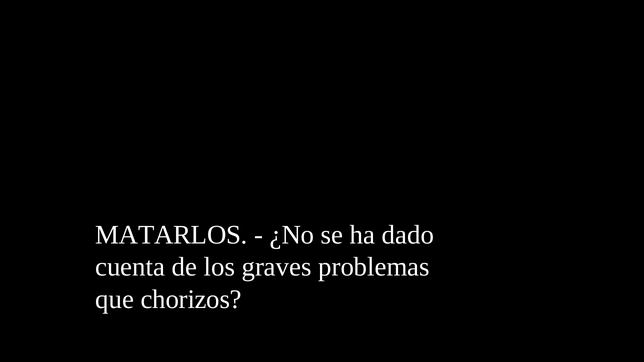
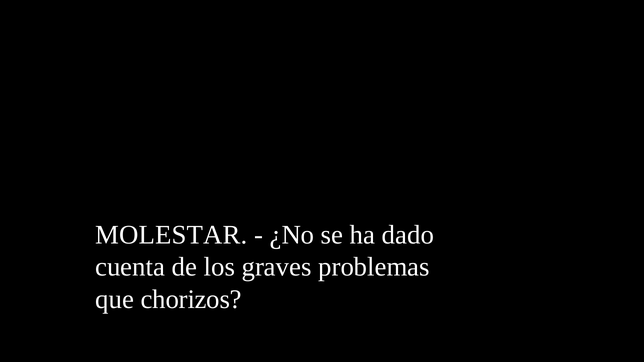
MATARLOS: MATARLOS -> MOLESTAR
